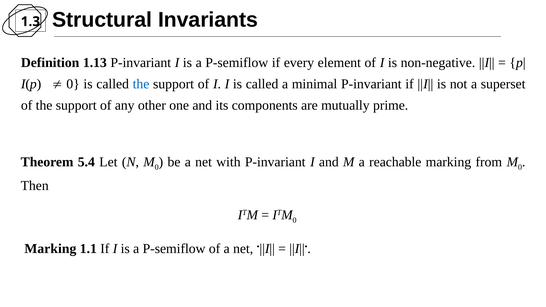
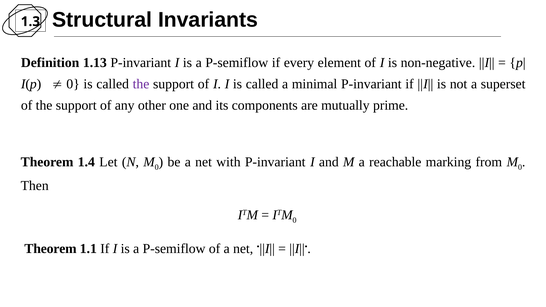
the at (141, 84) colour: blue -> purple
5.4: 5.4 -> 1.4
Marking at (50, 249): Marking -> Theorem
